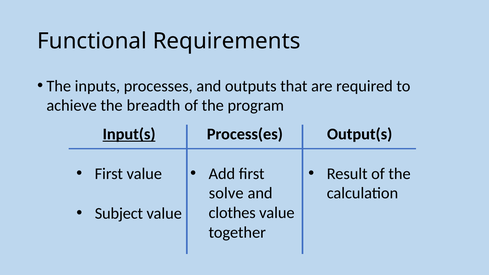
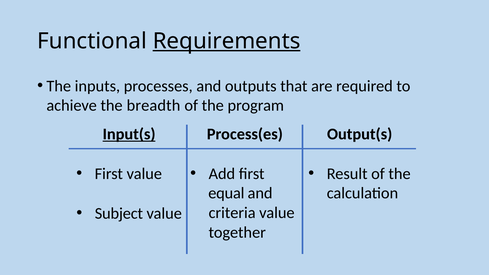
Requirements underline: none -> present
solve: solve -> equal
clothes: clothes -> criteria
